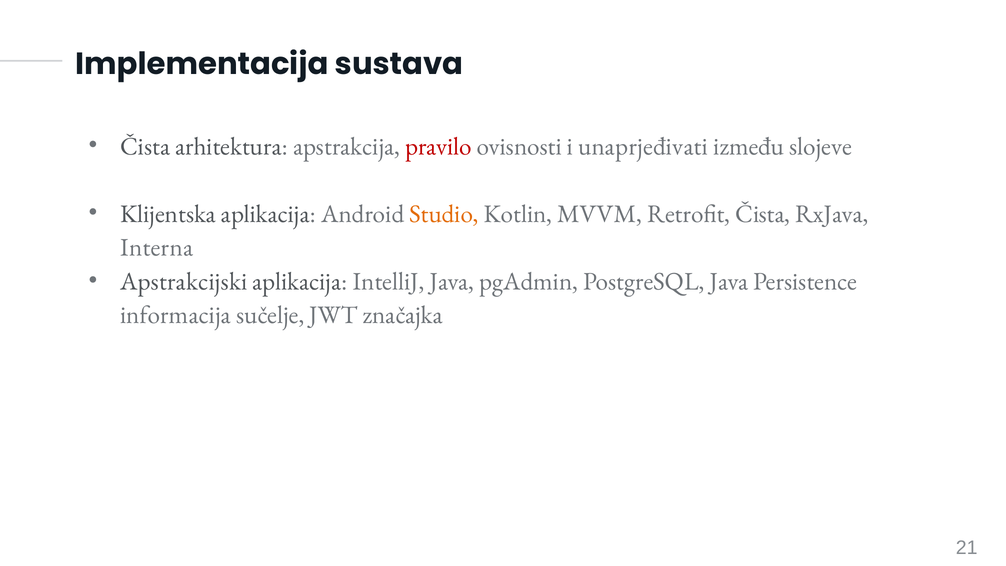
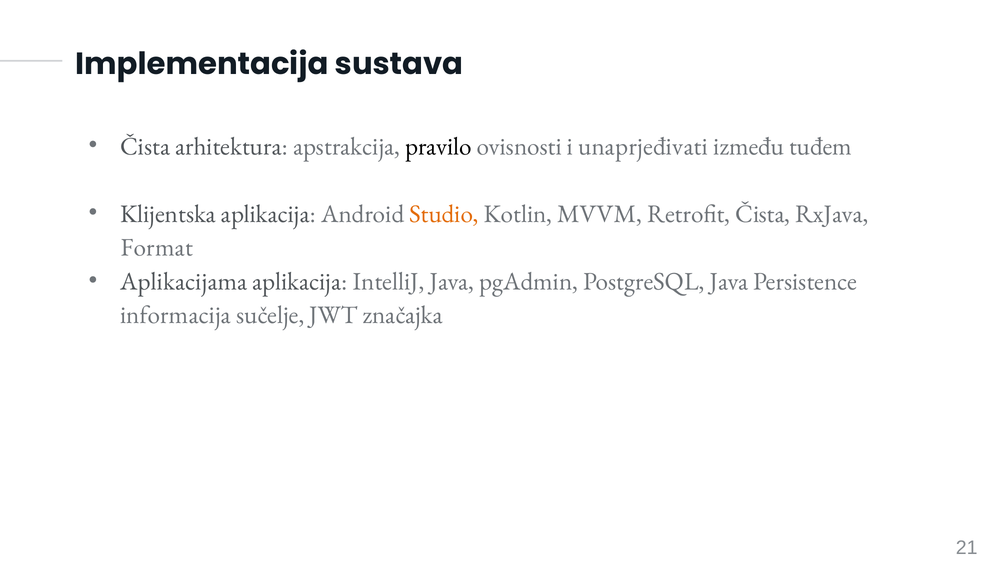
pravilo colour: red -> black
slojeve: slojeve -> tuđem
Interna: Interna -> Format
Apstrakcijski: Apstrakcijski -> Aplikacijama
